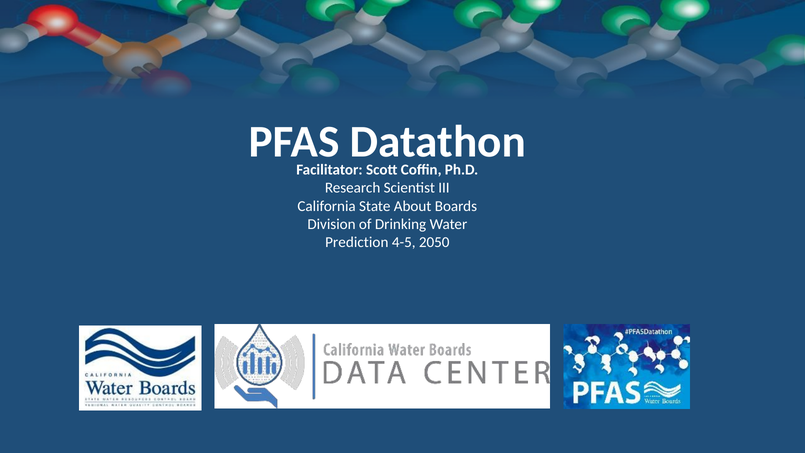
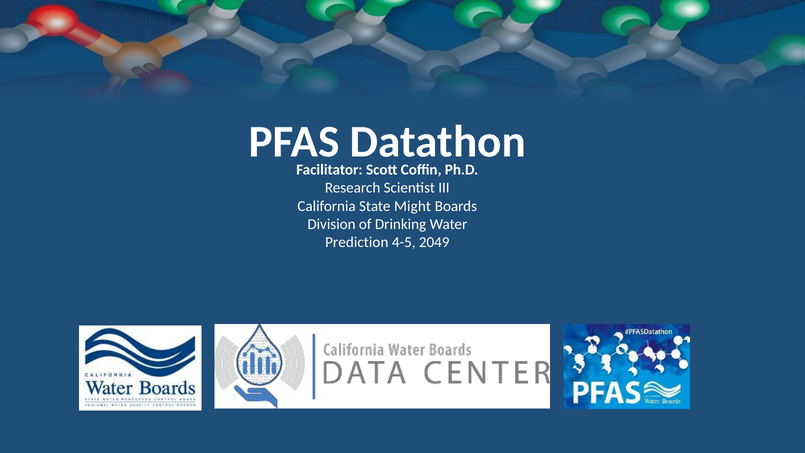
About: About -> Might
2050: 2050 -> 2049
